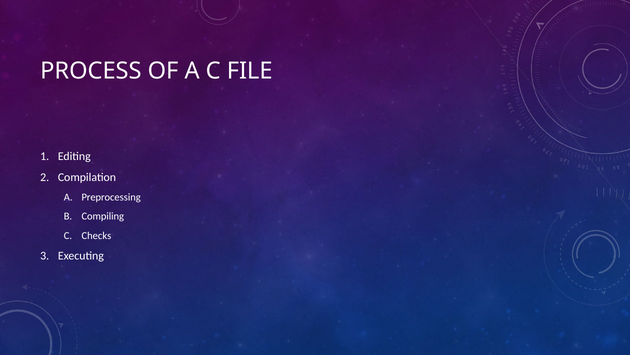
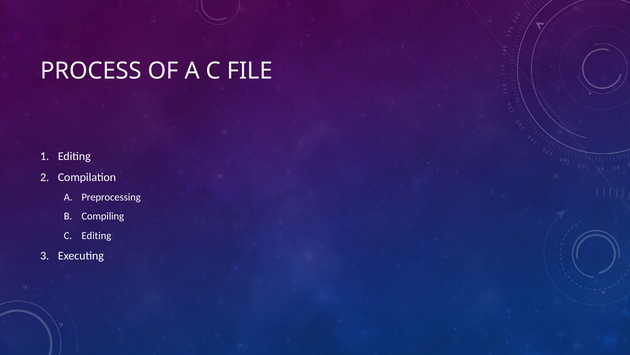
C Checks: Checks -> Editing
